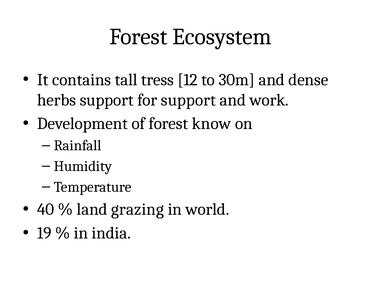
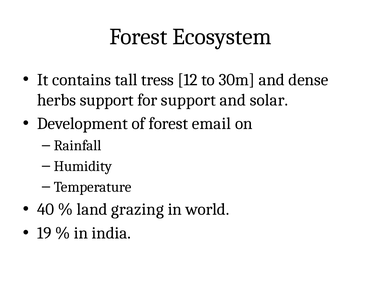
work: work -> solar
know: know -> email
